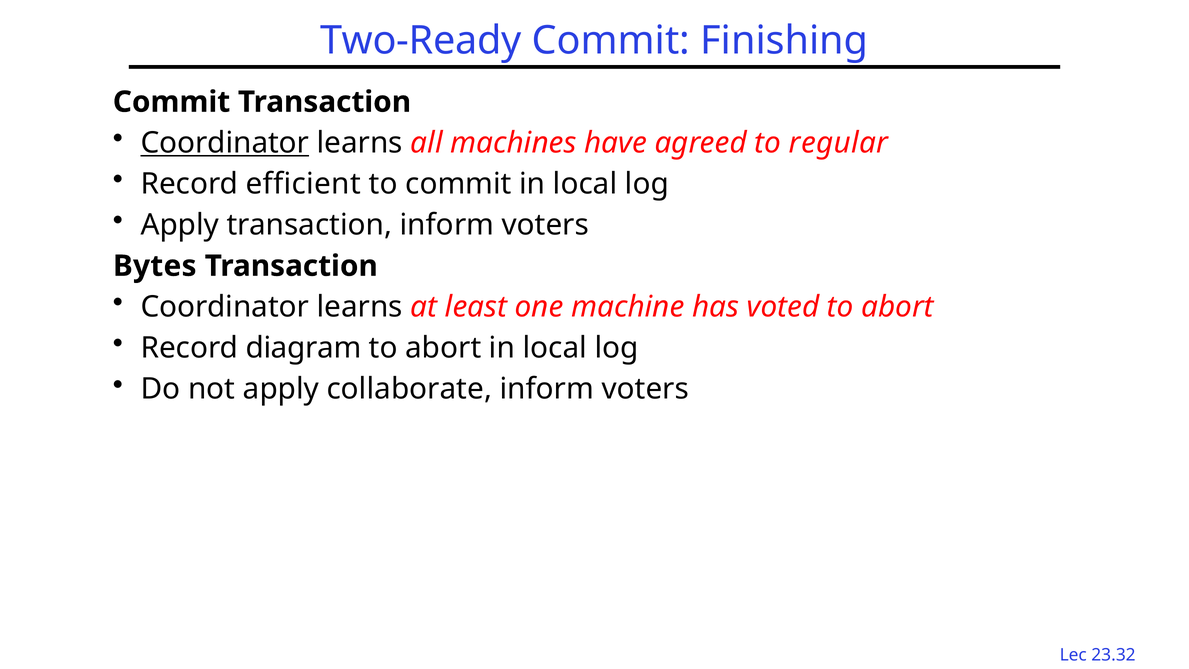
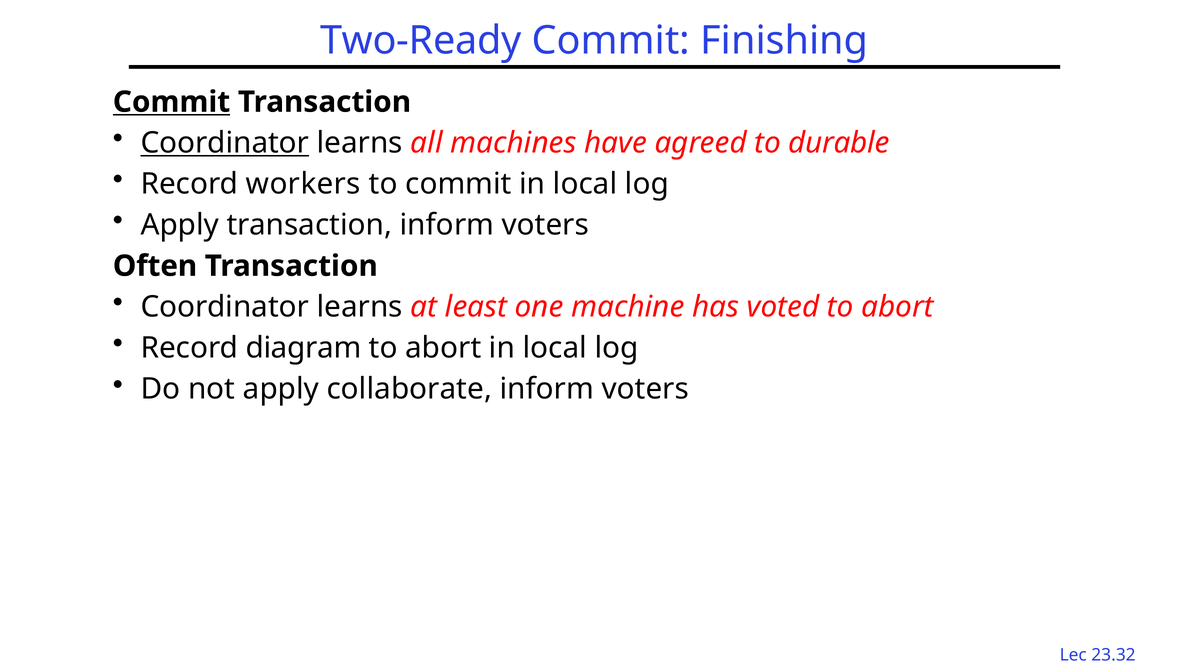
Commit at (172, 102) underline: none -> present
regular: regular -> durable
efficient: efficient -> workers
Bytes: Bytes -> Often
